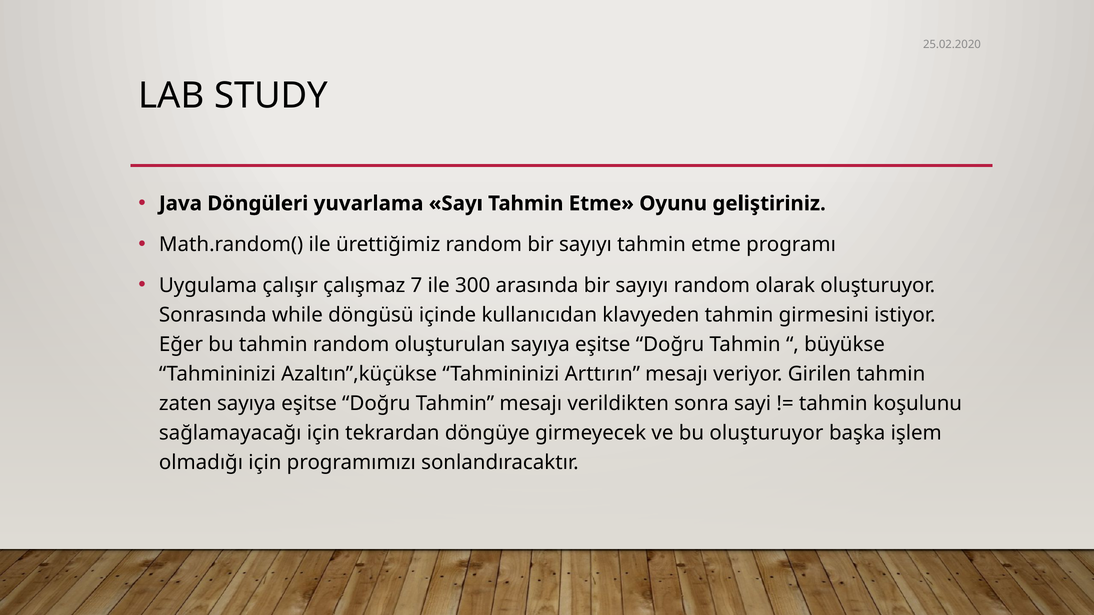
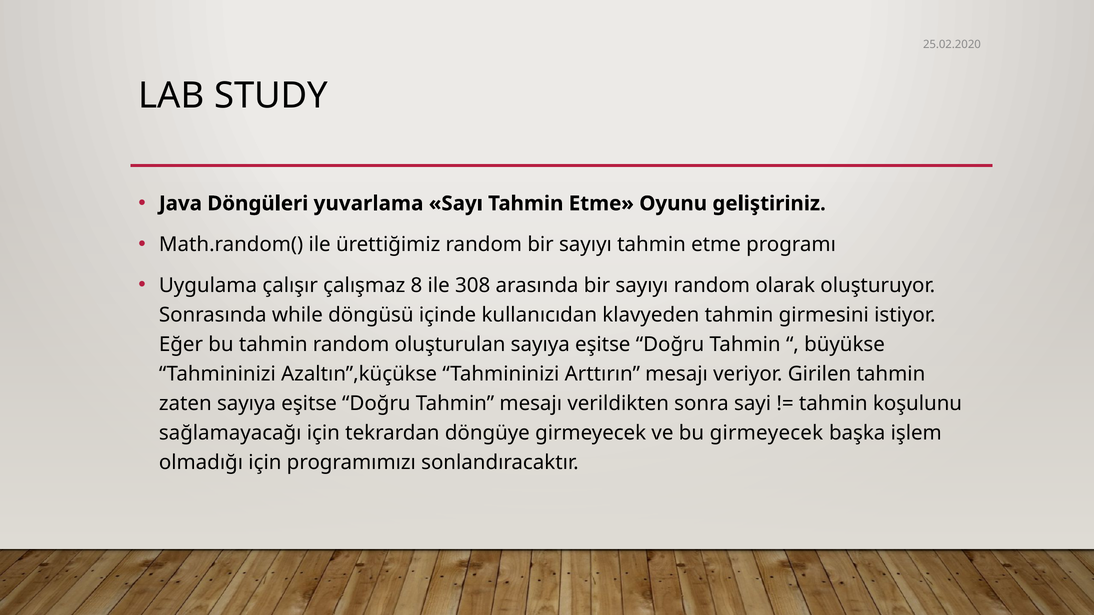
7: 7 -> 8
300: 300 -> 308
bu oluşturuyor: oluşturuyor -> girmeyecek
